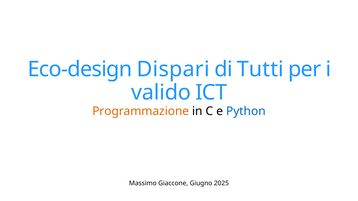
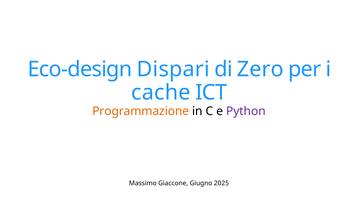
Tutti: Tutti -> Zero
valido: valido -> cache
Python colour: blue -> purple
